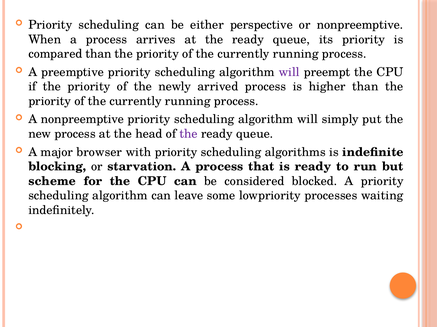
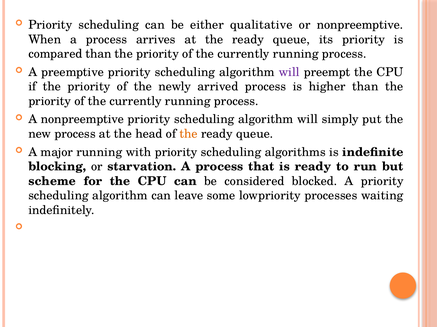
perspective: perspective -> qualitative
the at (189, 134) colour: purple -> orange
major browser: browser -> running
